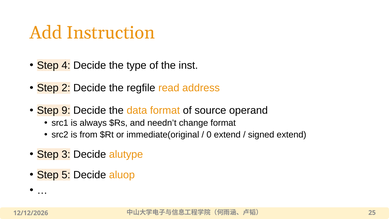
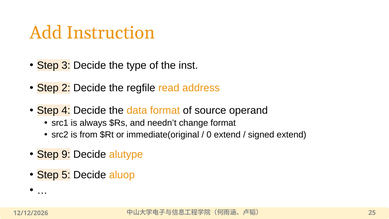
4: 4 -> 3
9: 9 -> 4
3: 3 -> 9
